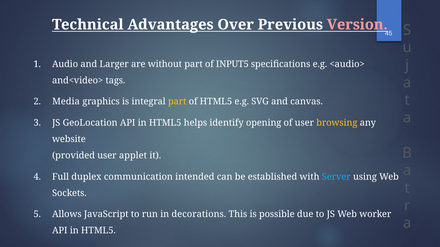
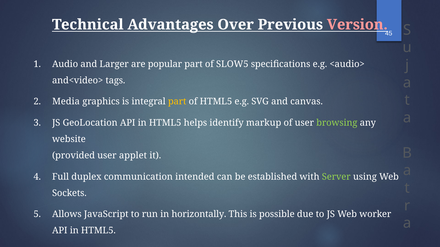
without: without -> popular
INPUT5: INPUT5 -> SLOW5
opening: opening -> markup
browsing colour: yellow -> light green
Server colour: light blue -> light green
decorations: decorations -> horizontally
